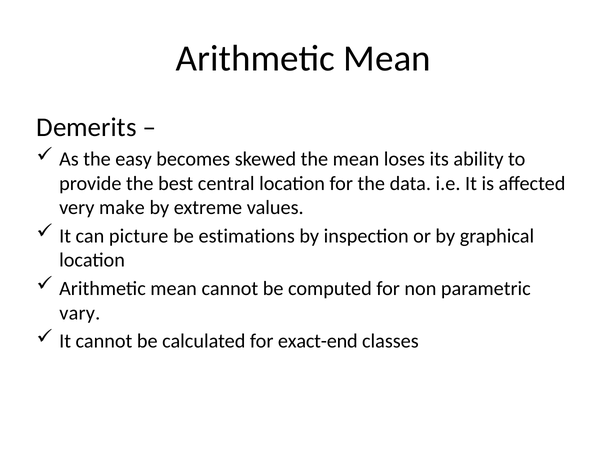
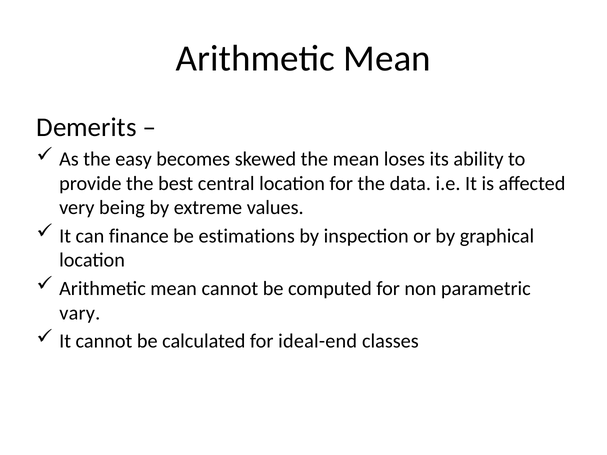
make: make -> being
picture: picture -> finance
exact-end: exact-end -> ideal-end
